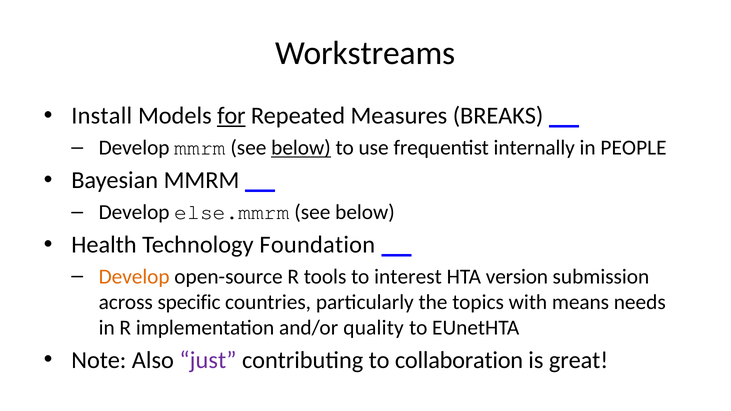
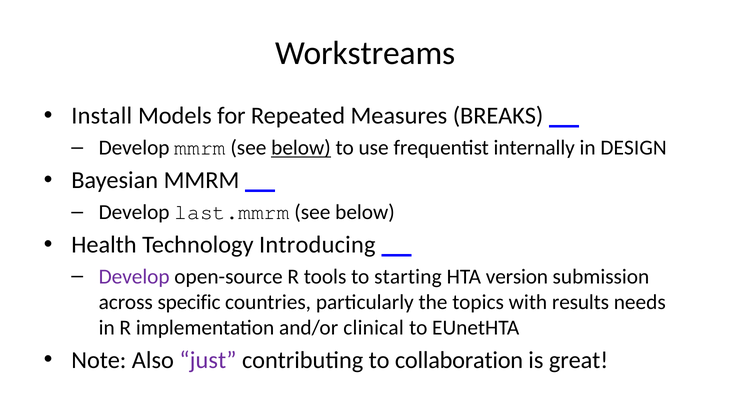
for underline: present -> none
PEOPLE: PEOPLE -> DESIGN
else.mmrm: else.mmrm -> last.mmrm
Foundation: Foundation -> Introducing
Develop at (134, 277) colour: orange -> purple
interest: interest -> starting
means: means -> results
quality: quality -> clinical
